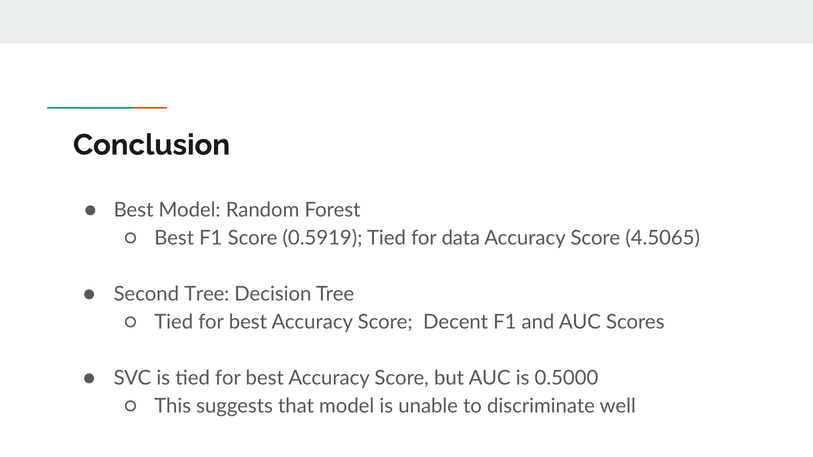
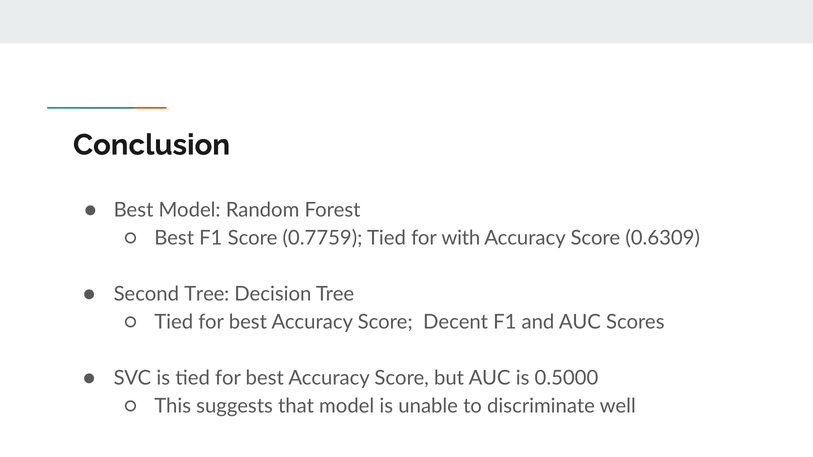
0.5919: 0.5919 -> 0.7759
data: data -> with
4.5065: 4.5065 -> 0.6309
